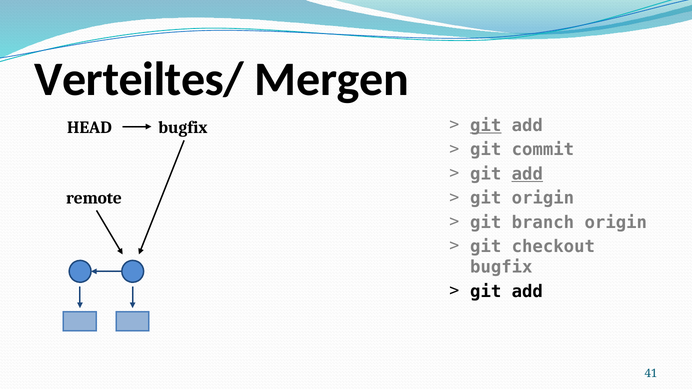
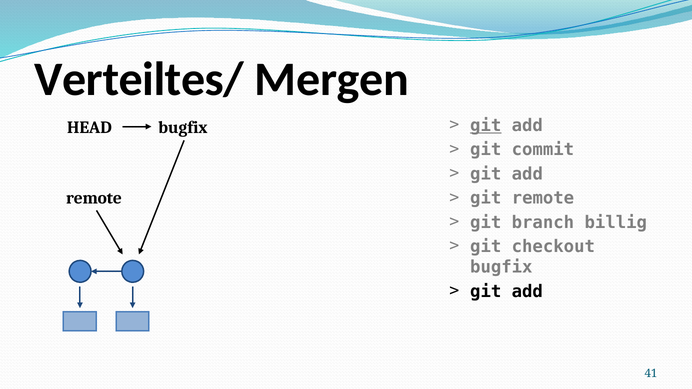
add at (527, 174) underline: present -> none
git origin: origin -> remote
branch origin: origin -> billig
